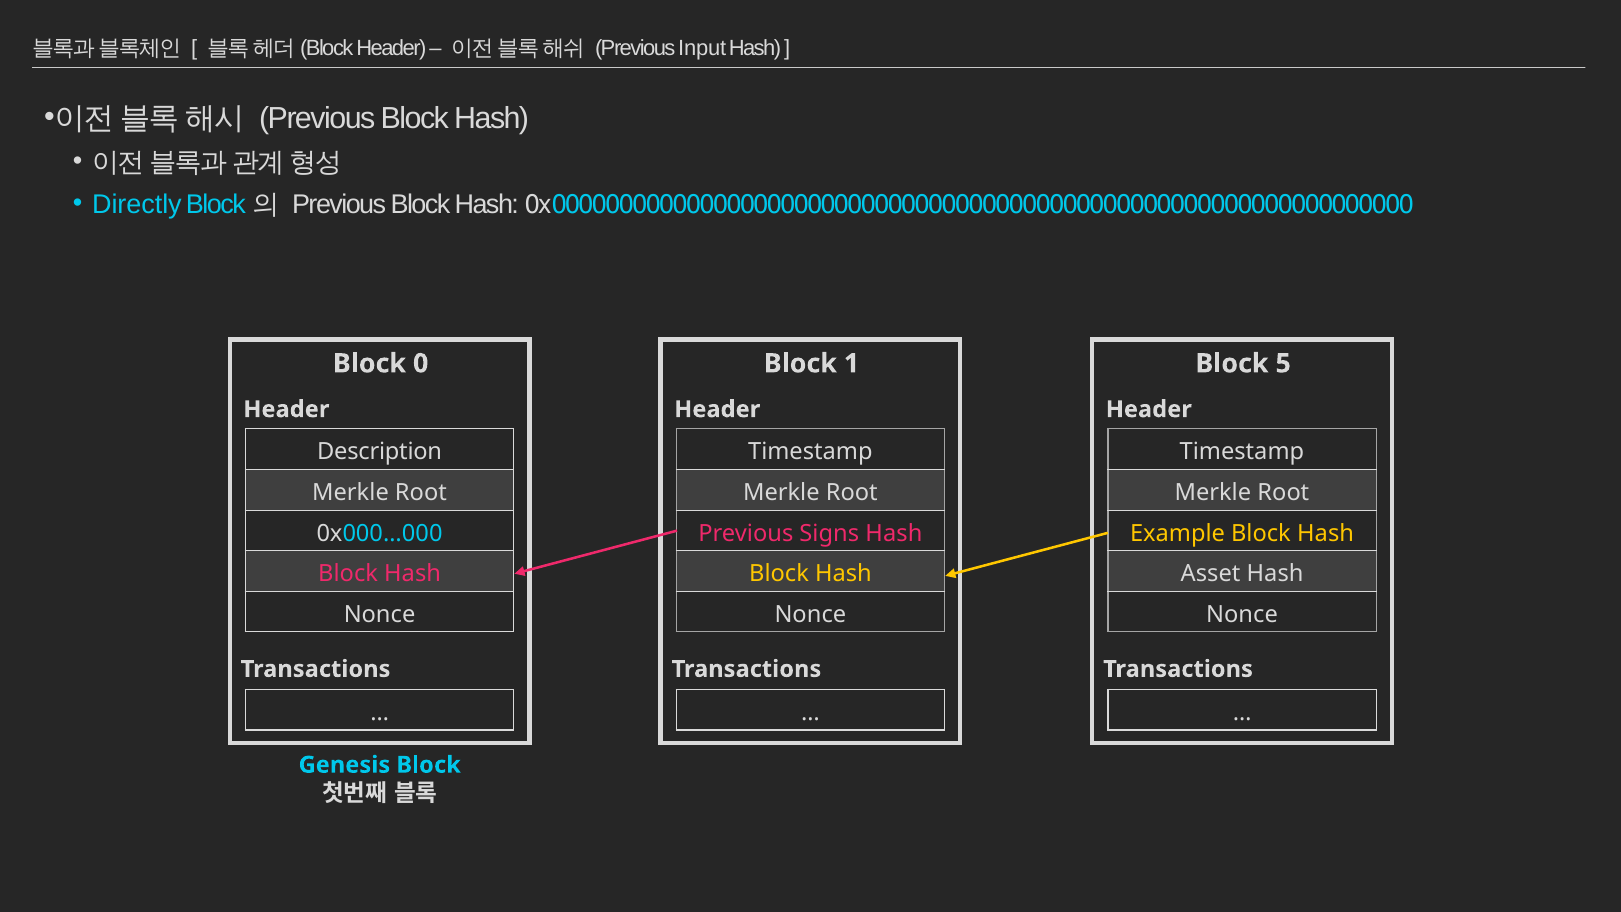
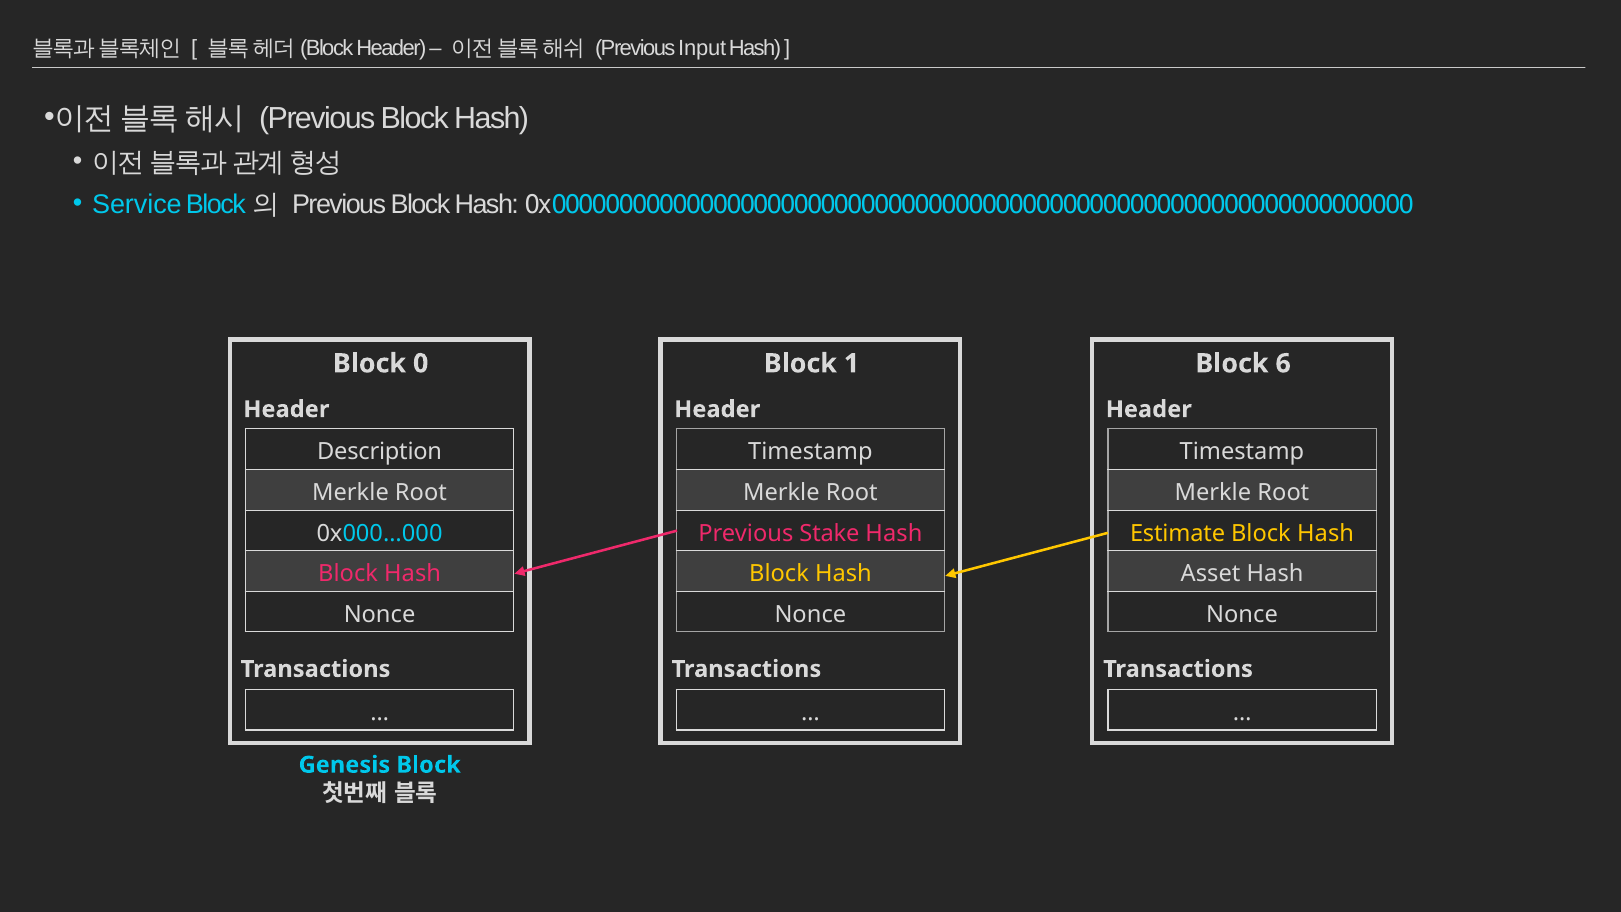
Directly: Directly -> Service
5: 5 -> 6
Signs: Signs -> Stake
Example: Example -> Estimate
